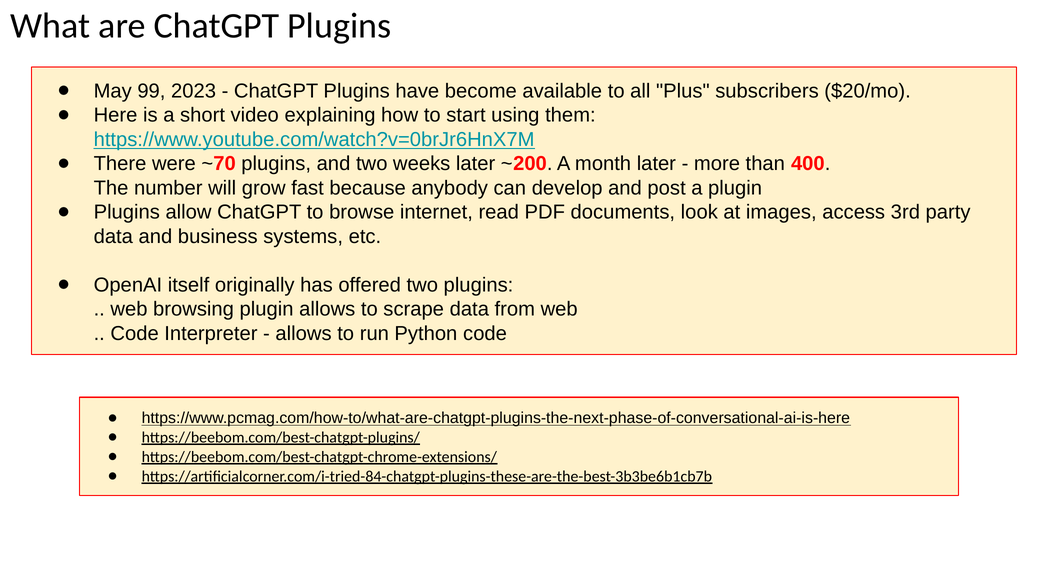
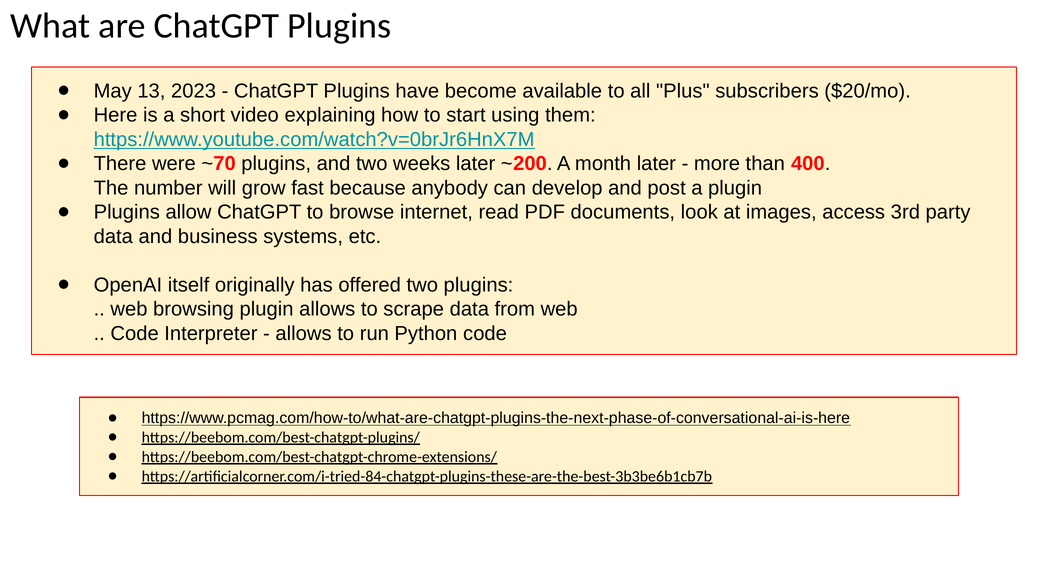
99: 99 -> 13
